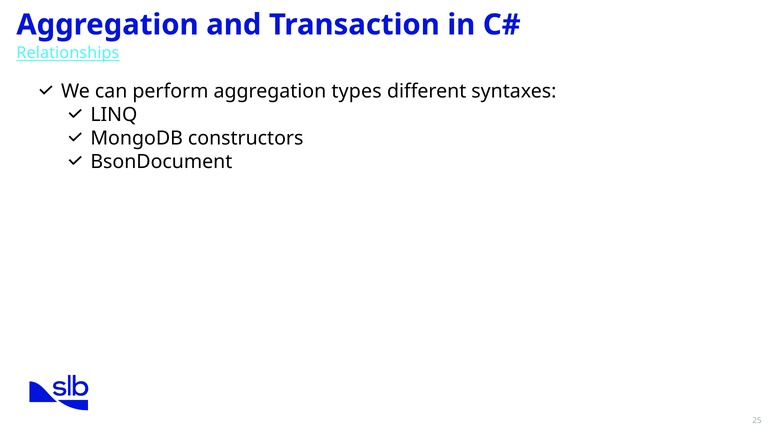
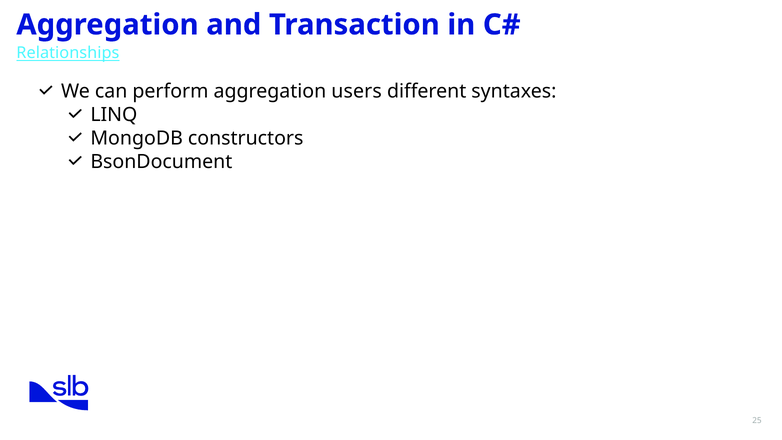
types: types -> users
